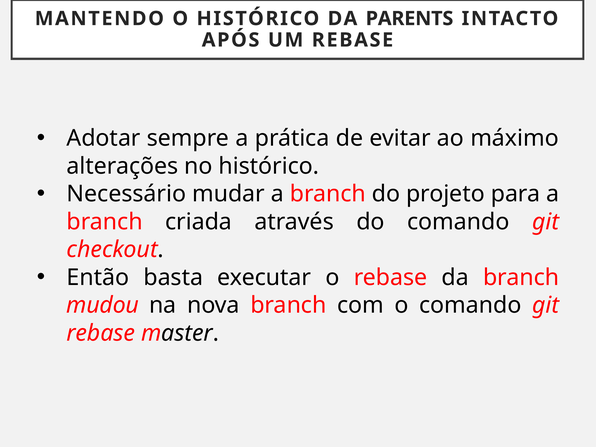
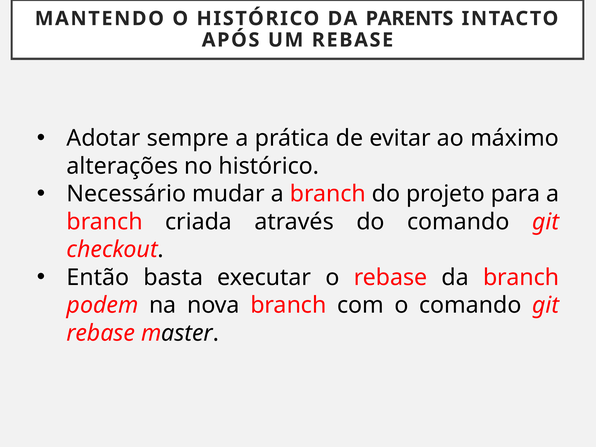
mudou: mudou -> podem
